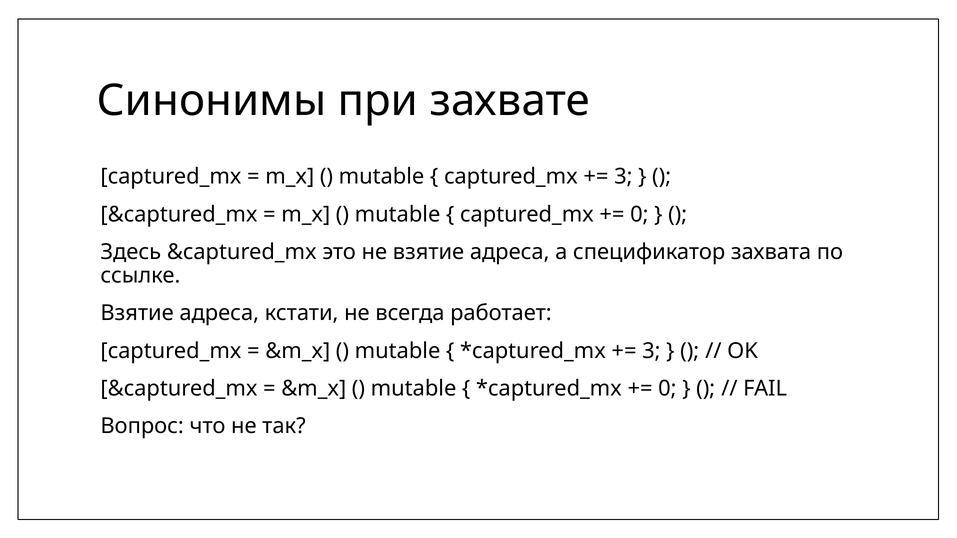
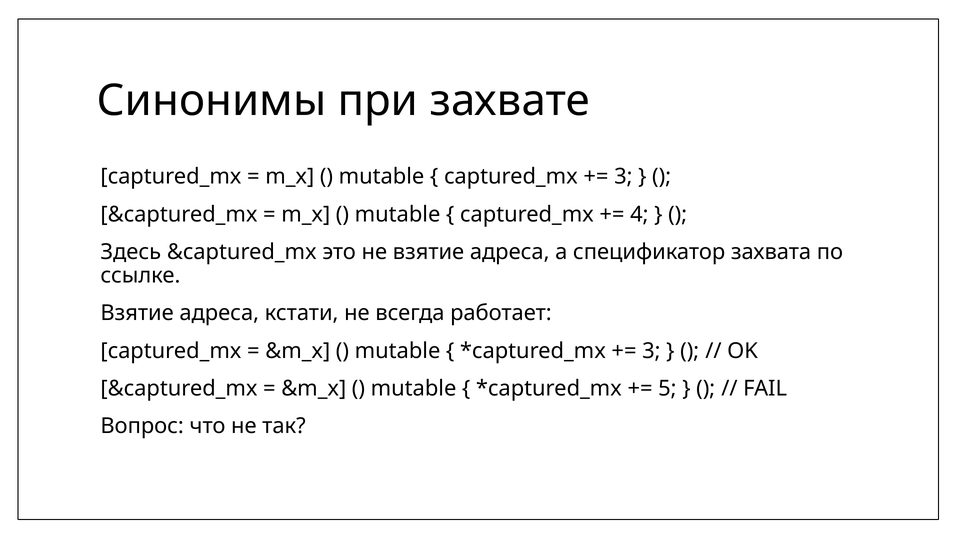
0 at (639, 214): 0 -> 4
0 at (667, 389): 0 -> 5
